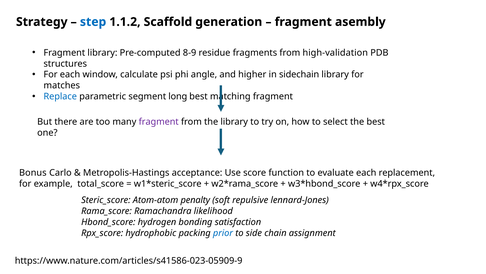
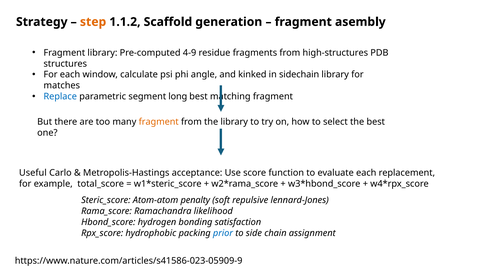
step colour: blue -> orange
8-9: 8-9 -> 4-9
high-validation: high-validation -> high-structures
higher: higher -> kinked
fragment at (159, 122) colour: purple -> orange
Bonus: Bonus -> Useful
